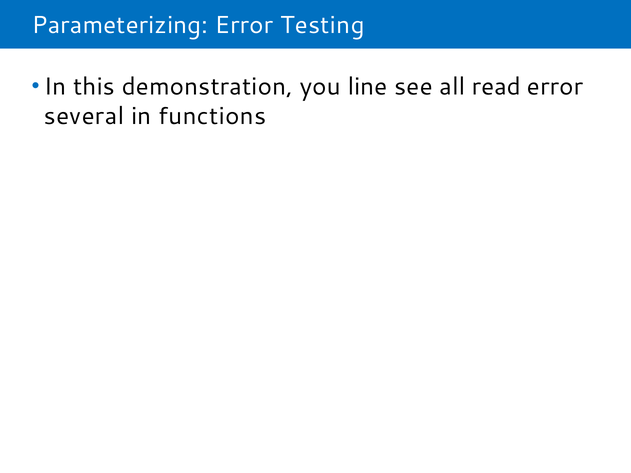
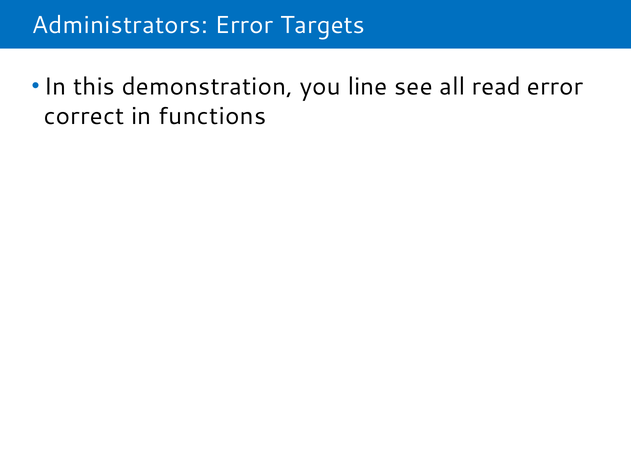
Parameterizing: Parameterizing -> Administrators
Testing: Testing -> Targets
several: several -> correct
